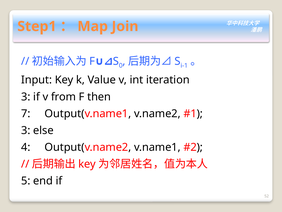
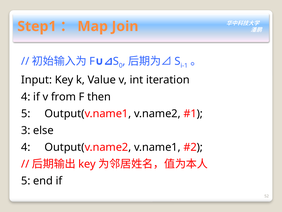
3 at (26, 97): 3 -> 4
7 at (26, 113): 7 -> 5
